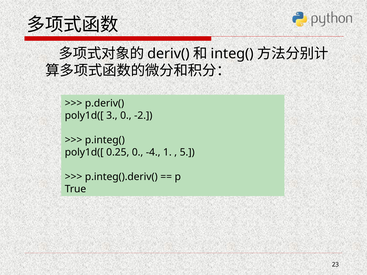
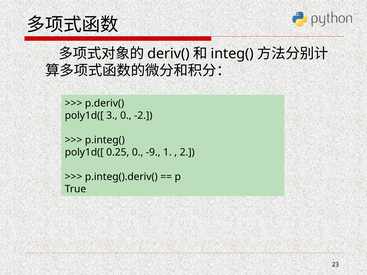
-4: -4 -> -9
5: 5 -> 2
